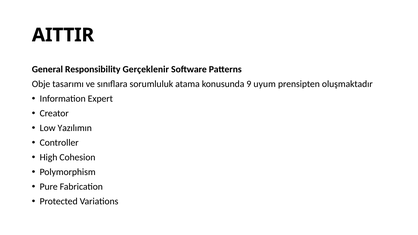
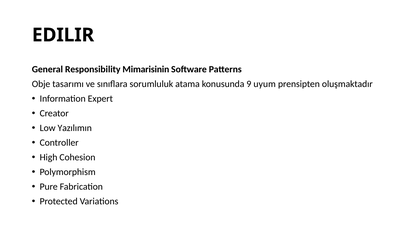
AITTIR: AITTIR -> EDILIR
Gerçeklenir: Gerçeklenir -> Mimarisinin
